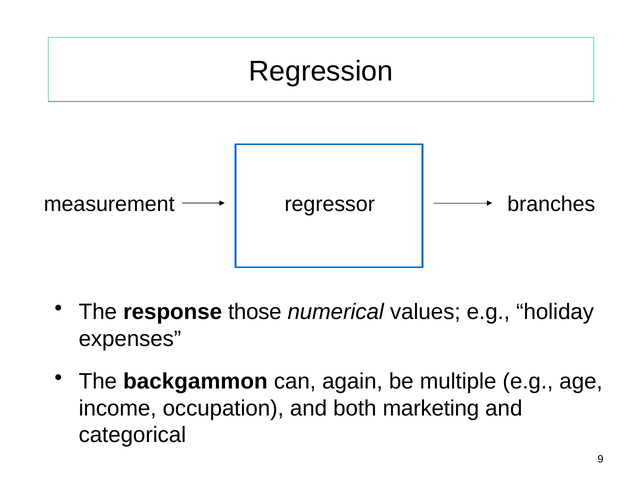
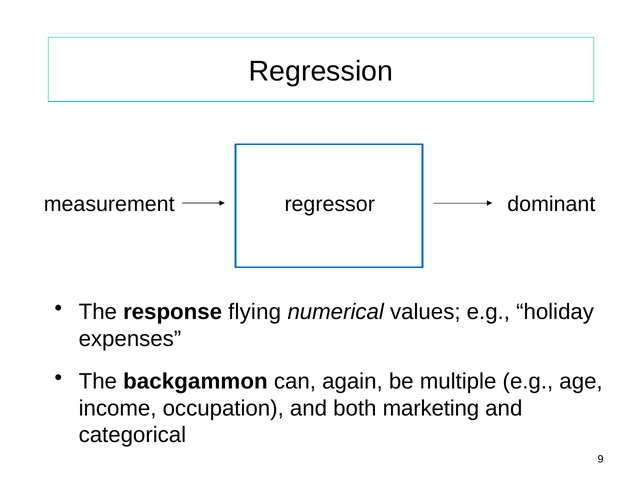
branches: branches -> dominant
those: those -> flying
